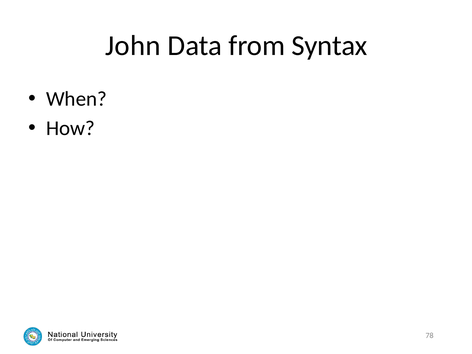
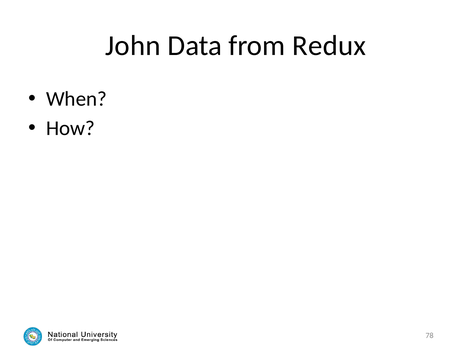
Syntax: Syntax -> Redux
